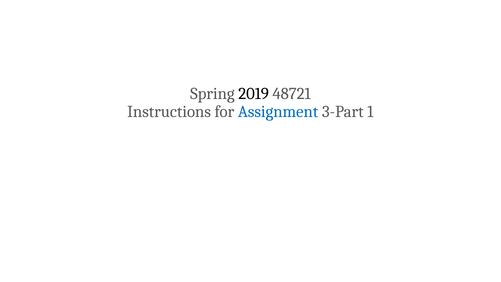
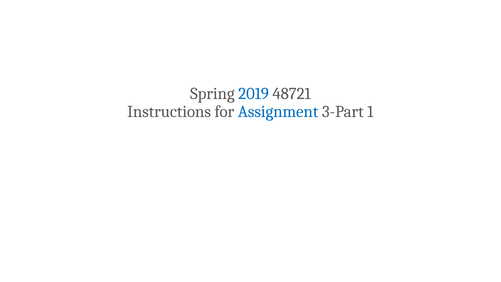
2019 colour: black -> blue
